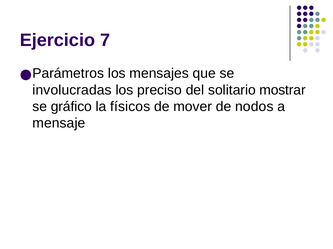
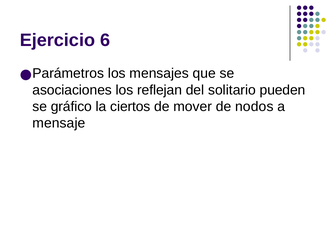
7: 7 -> 6
involucradas: involucradas -> asociaciones
preciso: preciso -> reflejan
mostrar: mostrar -> pueden
físicos: físicos -> ciertos
